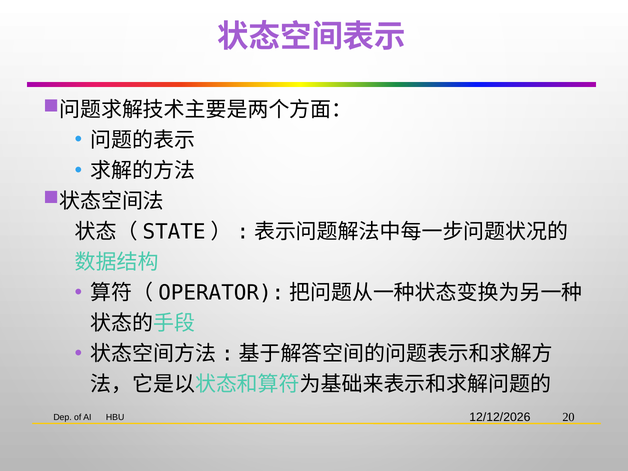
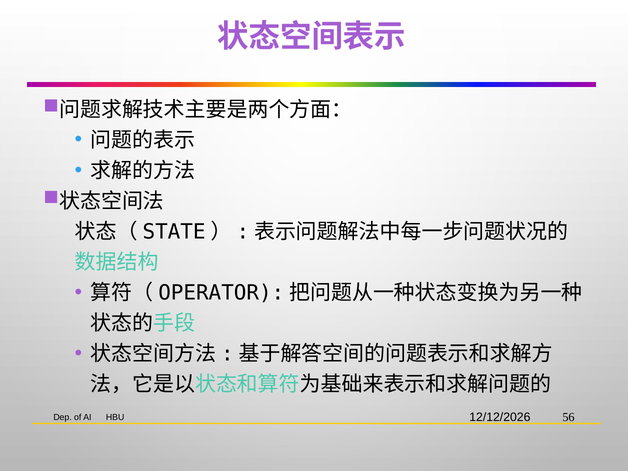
20: 20 -> 56
